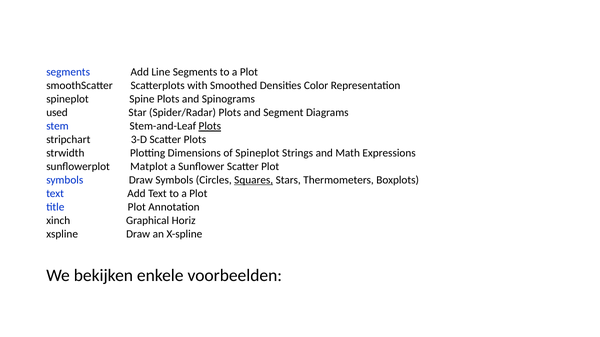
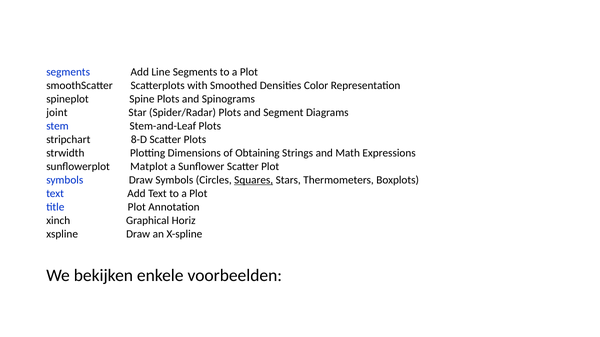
used: used -> joint
Plots at (210, 126) underline: present -> none
3-D: 3-D -> 8-D
of Spineplot: Spineplot -> Obtaining
